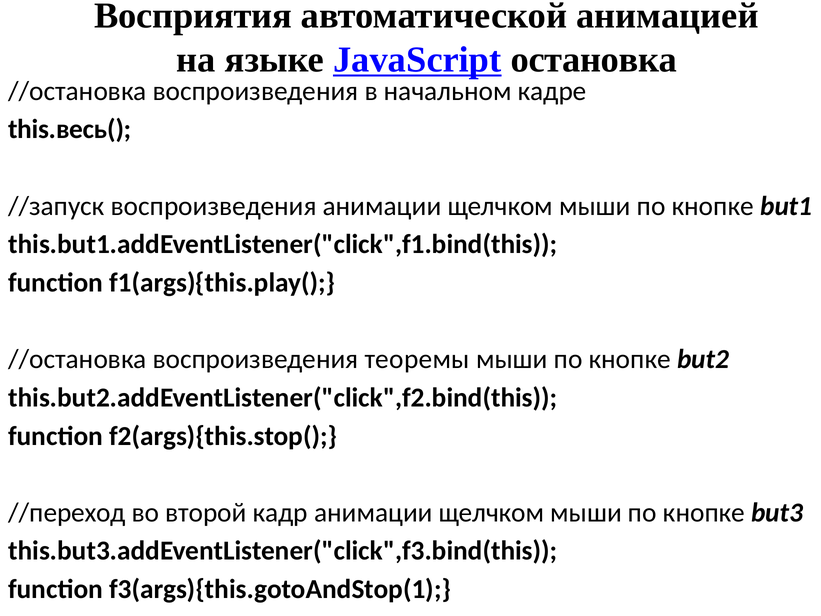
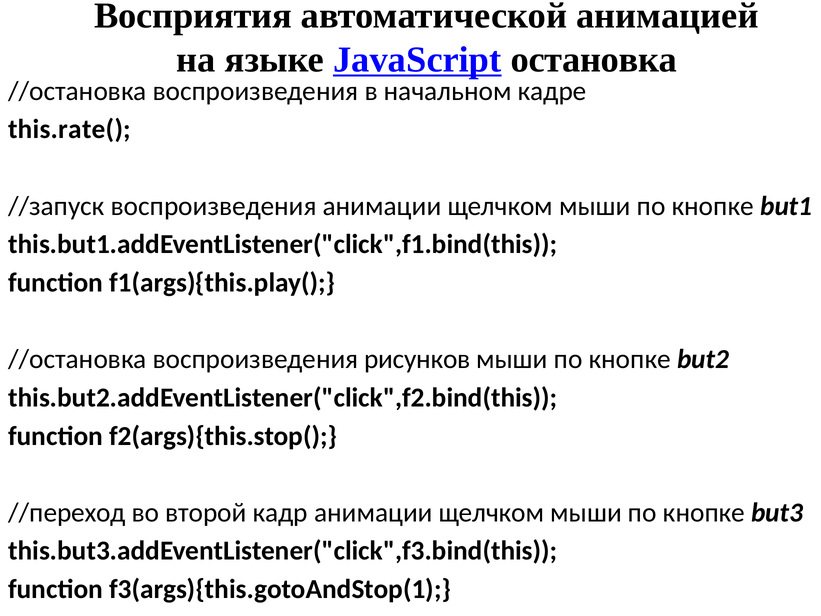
this.весь(: this.весь( -> this.rate(
теоремы: теоремы -> рисунков
